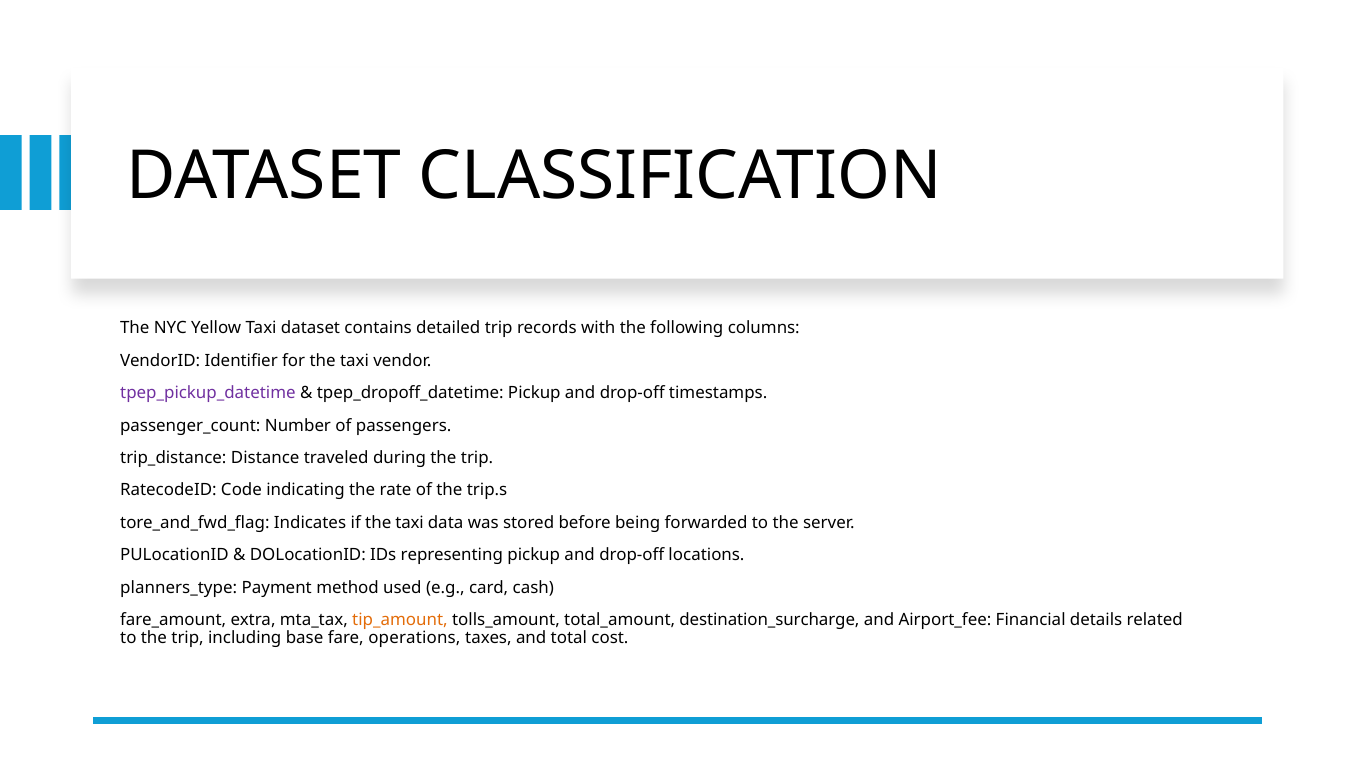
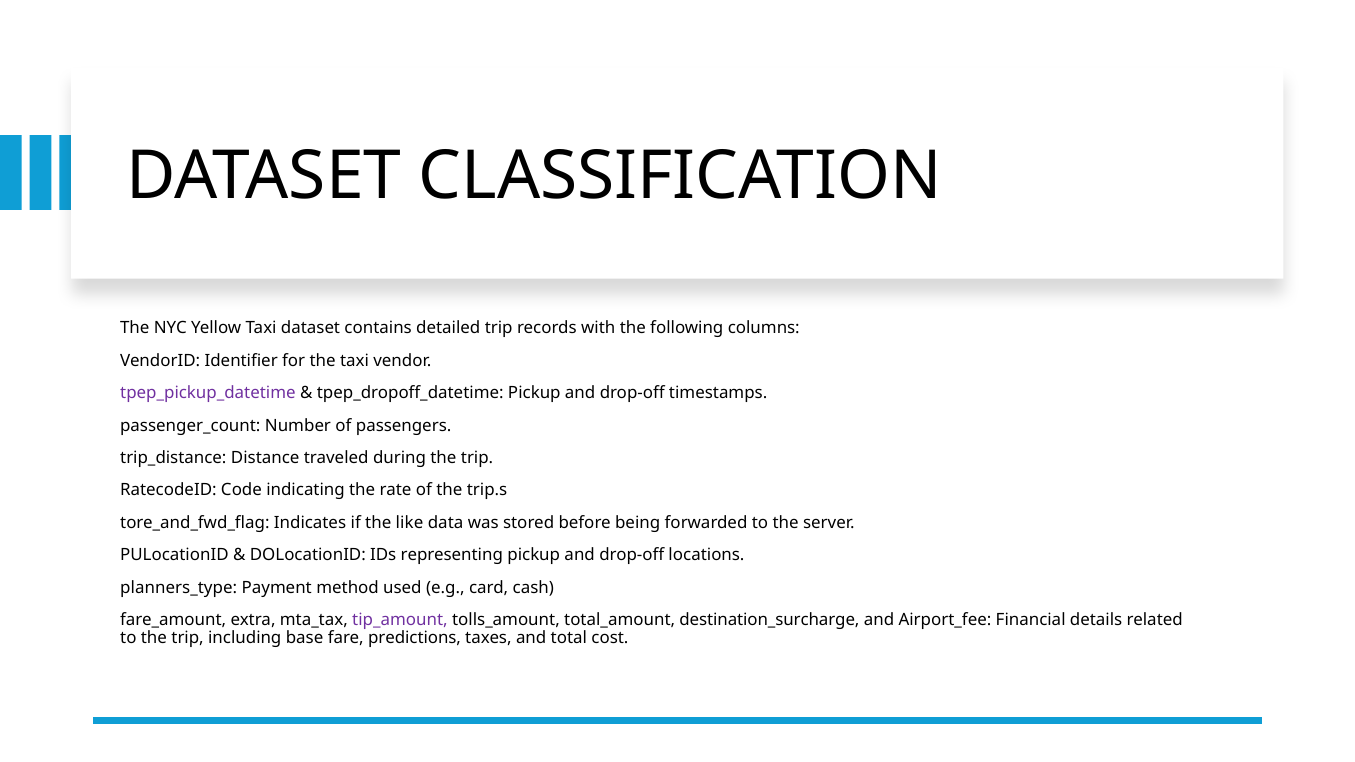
if the taxi: taxi -> like
tip_amount colour: orange -> purple
operations: operations -> predictions
